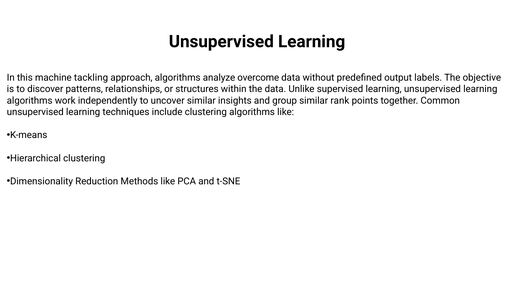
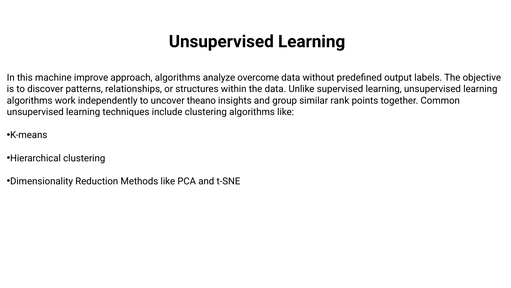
tackling: tackling -> improve
uncover similar: similar -> theano
